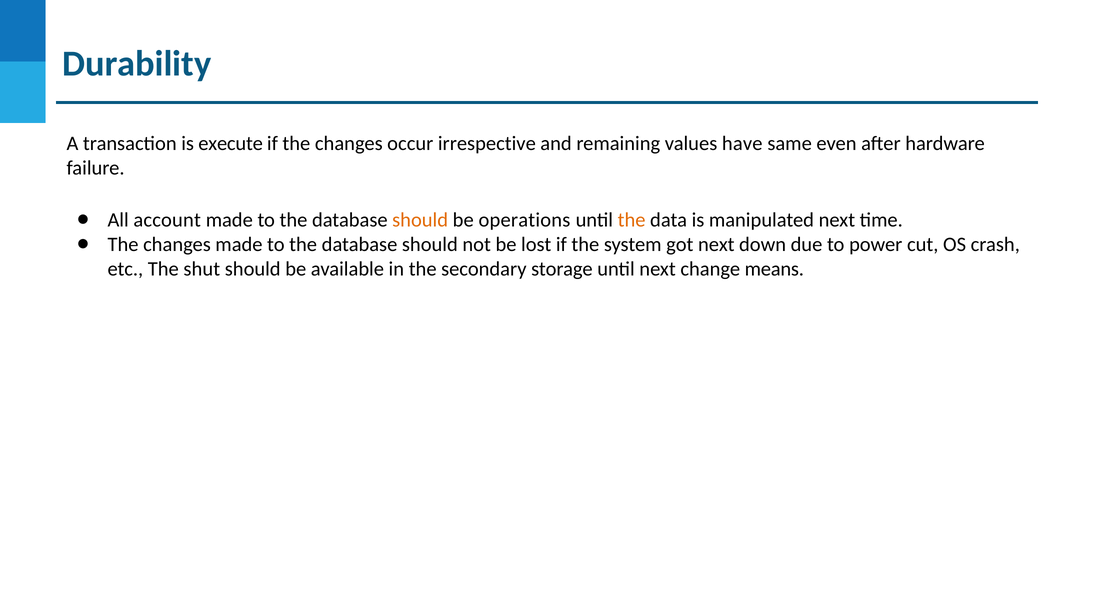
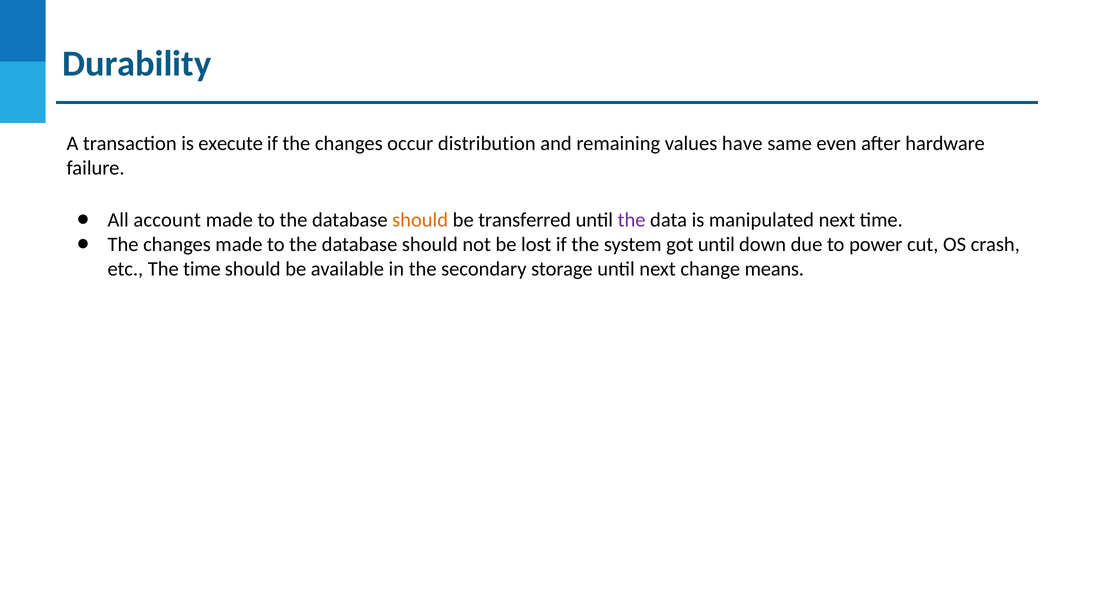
irrespective: irrespective -> distribution
operations: operations -> transferred
the at (632, 220) colour: orange -> purple
got next: next -> until
The shut: shut -> time
